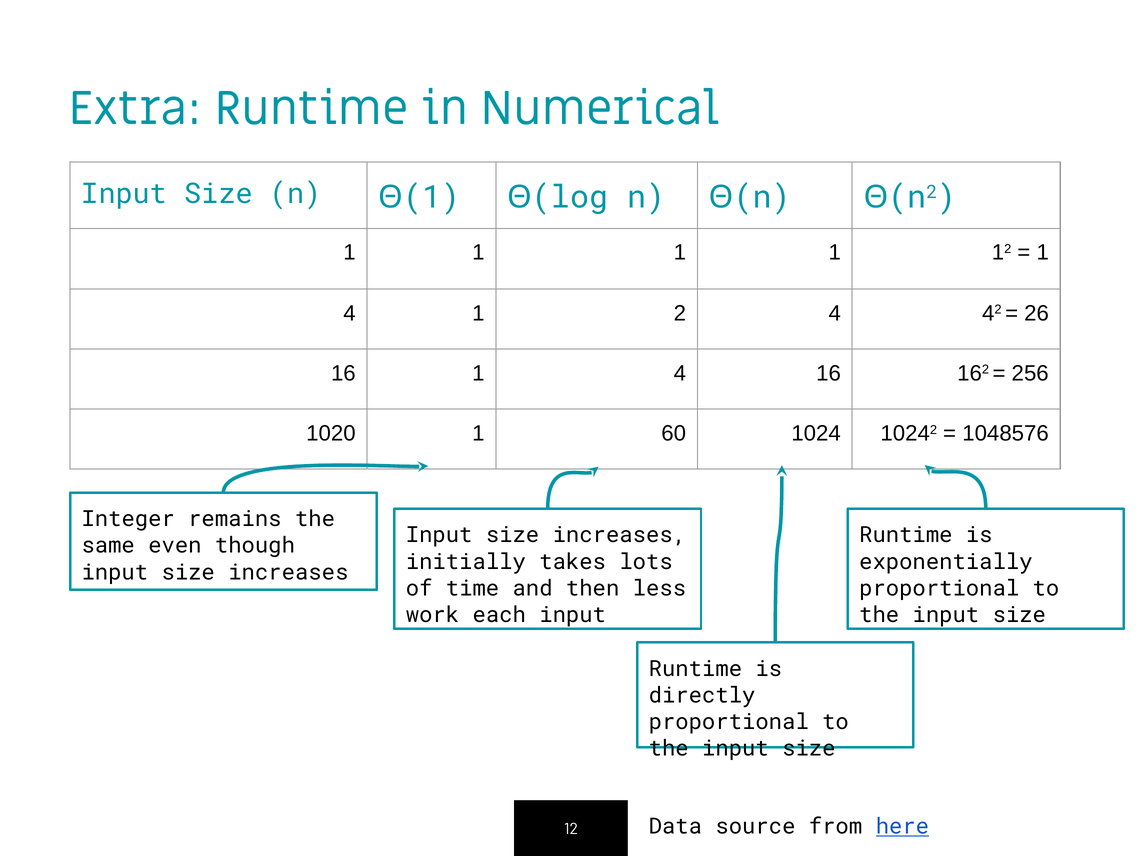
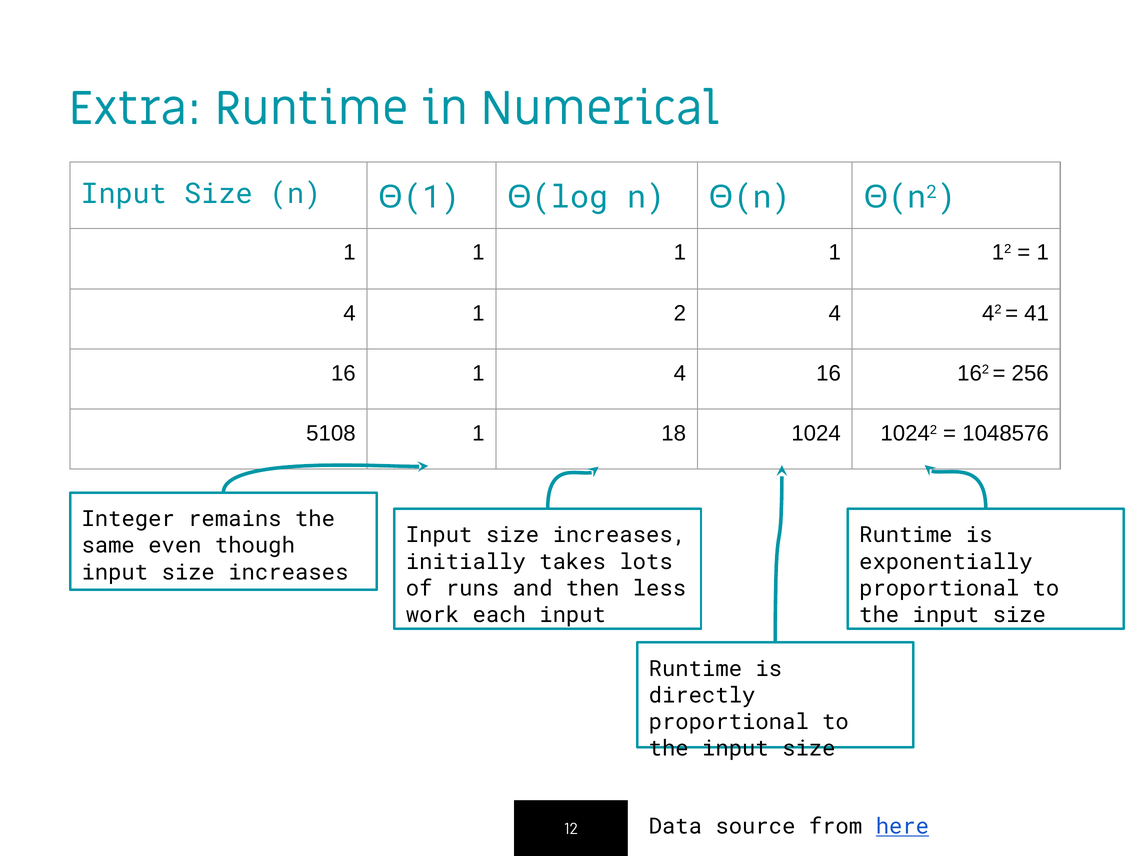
26: 26 -> 41
1020: 1020 -> 5108
60: 60 -> 18
time: time -> runs
